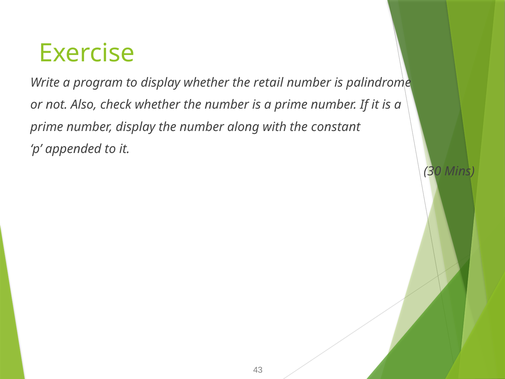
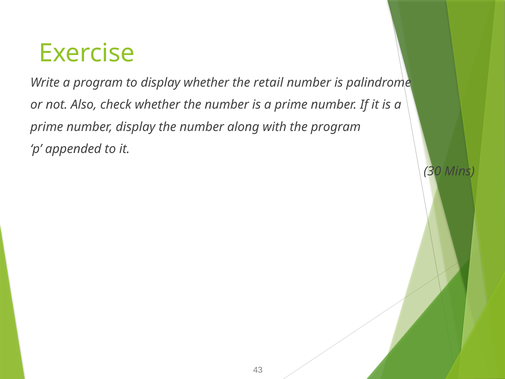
the constant: constant -> program
